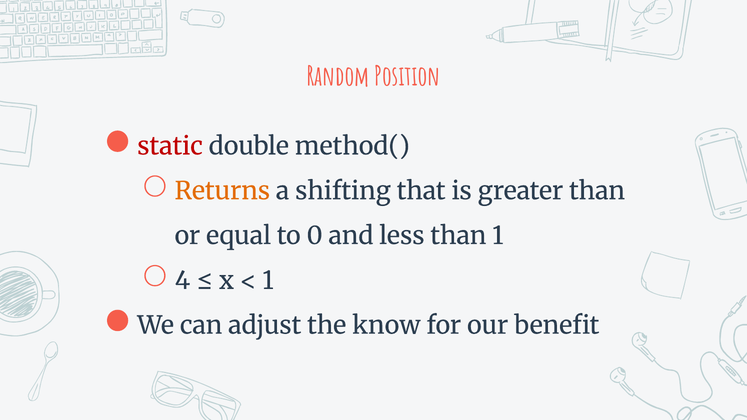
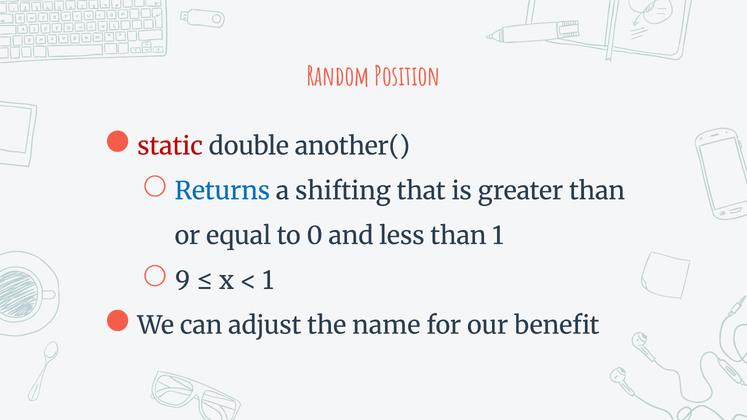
method(: method( -> another(
Returns colour: orange -> blue
4: 4 -> 9
know: know -> name
